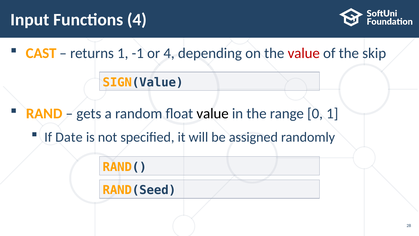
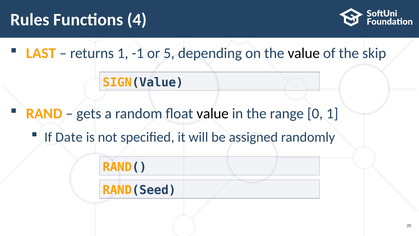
Input: Input -> Rules
CAST: CAST -> LAST
or 4: 4 -> 5
value at (304, 53) colour: red -> black
